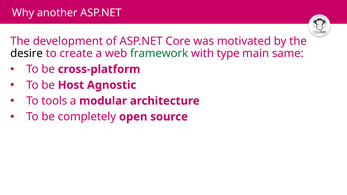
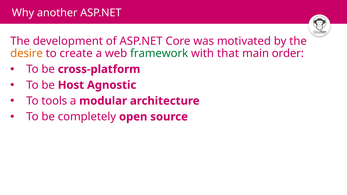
desire colour: black -> orange
type: type -> that
same: same -> order
